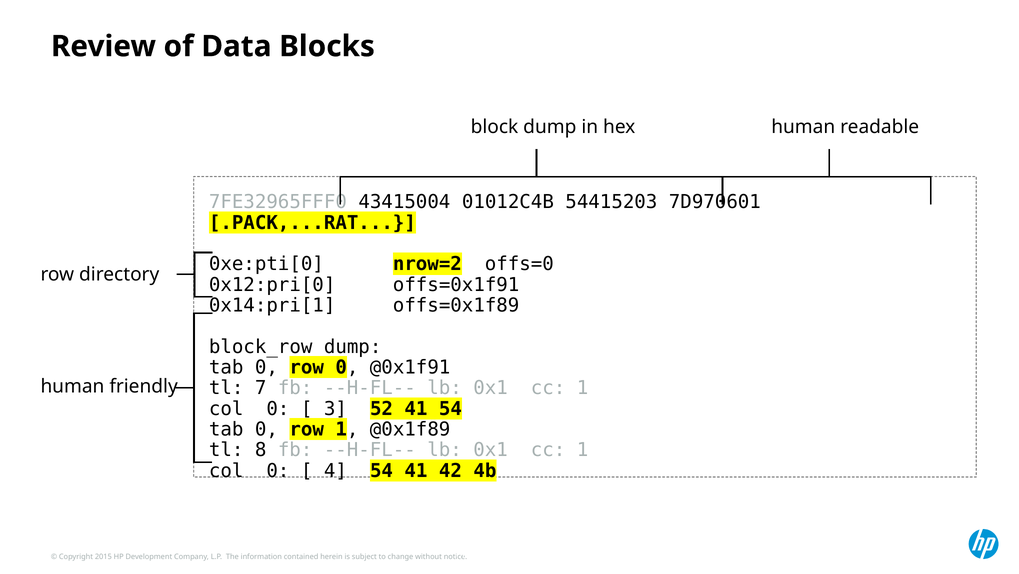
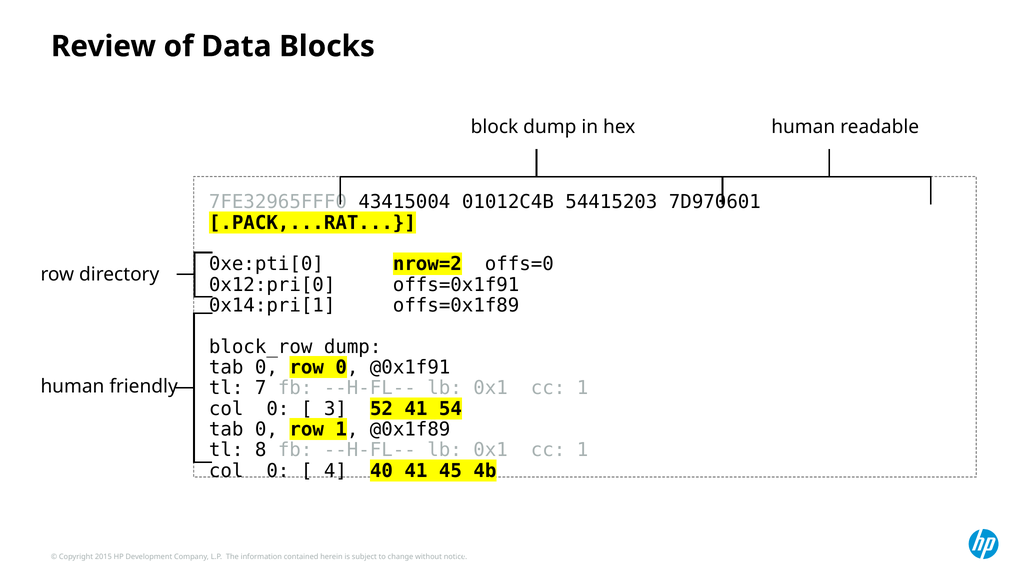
4 54: 54 -> 40
42: 42 -> 45
